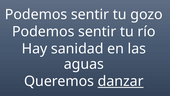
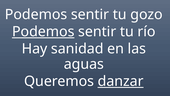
Podemos at (43, 32) underline: none -> present
